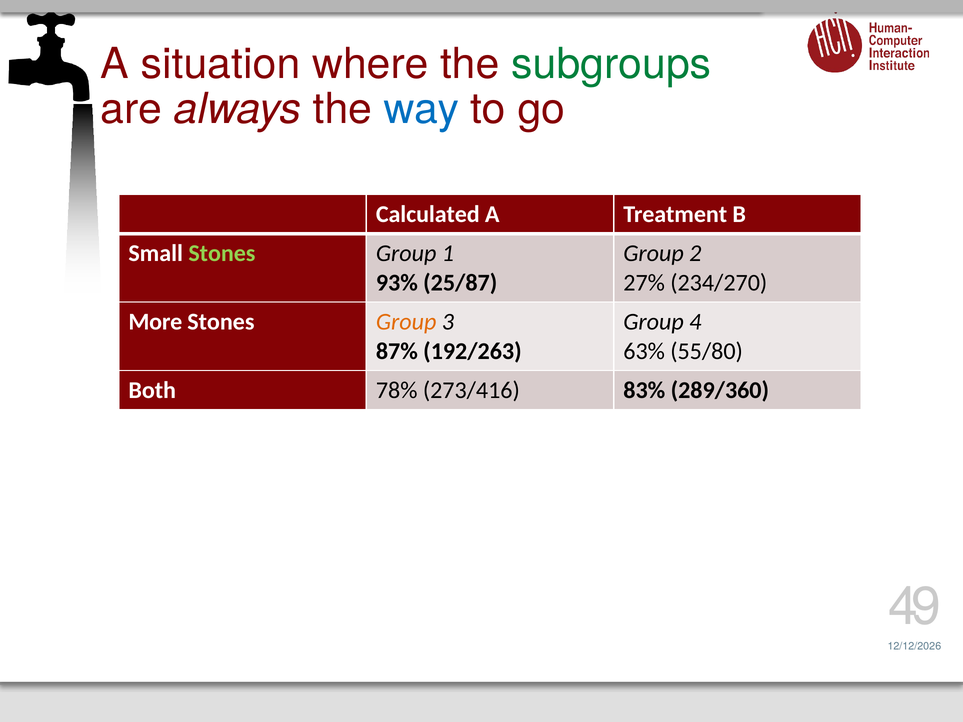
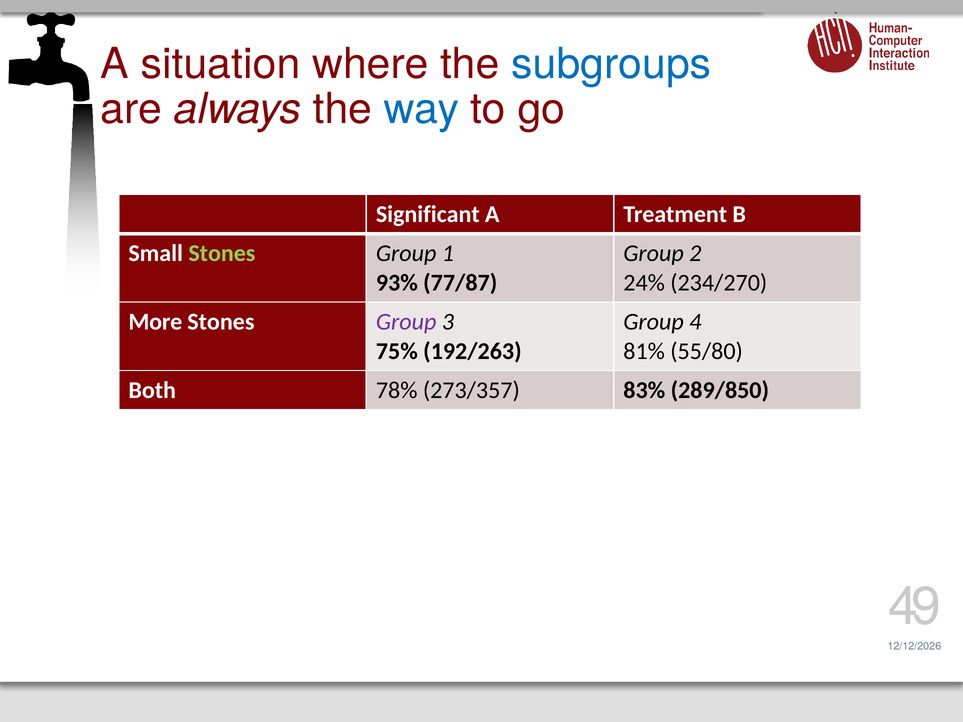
subgroups colour: green -> blue
Calculated: Calculated -> Significant
25/87: 25/87 -> 77/87
27%: 27% -> 24%
Group at (406, 322) colour: orange -> purple
87%: 87% -> 75%
63%: 63% -> 81%
273/416: 273/416 -> 273/357
289/360: 289/360 -> 289/850
